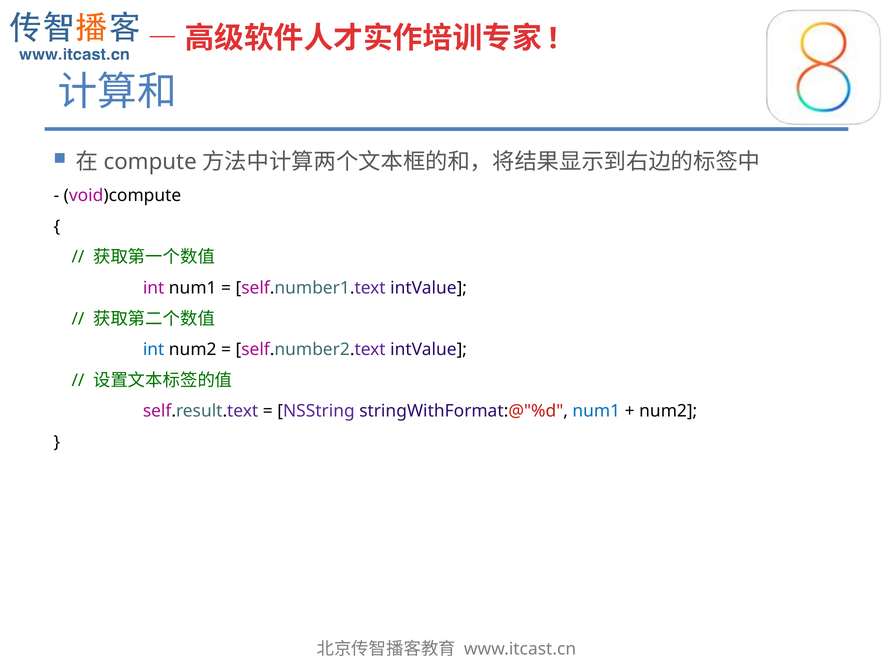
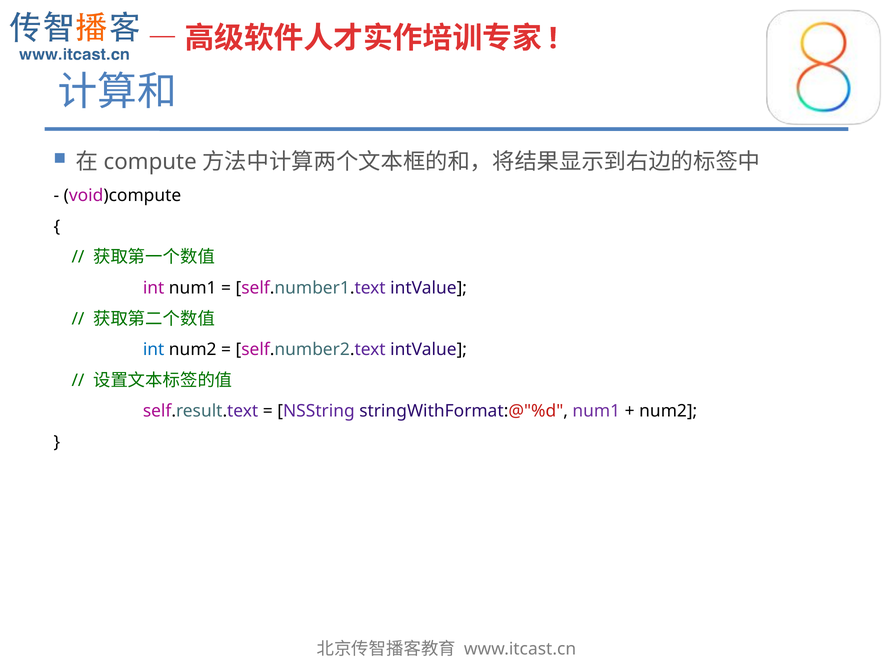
num1 at (596, 411) colour: blue -> purple
